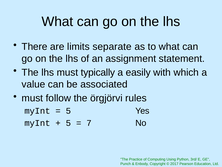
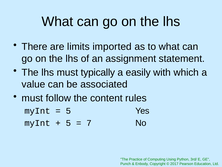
separate: separate -> imported
örgjörvi: örgjörvi -> content
